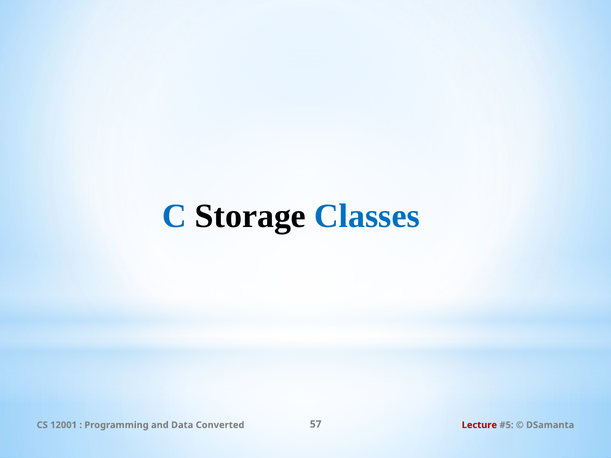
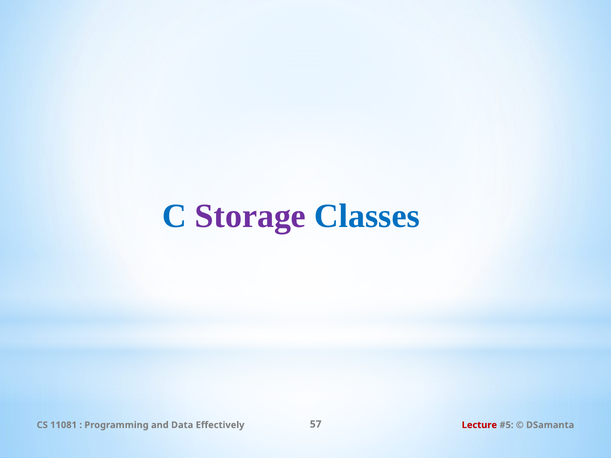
Storage colour: black -> purple
12001: 12001 -> 11081
Converted: Converted -> Effectively
